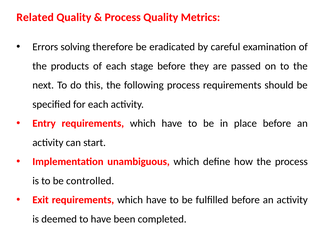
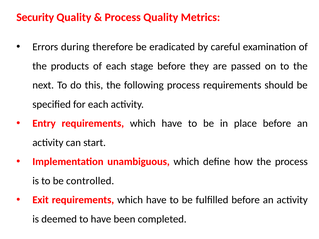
Related: Related -> Security
solving: solving -> during
